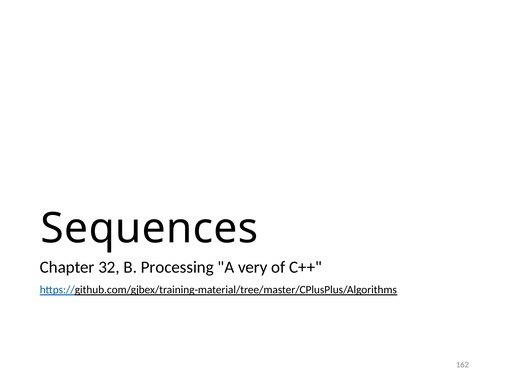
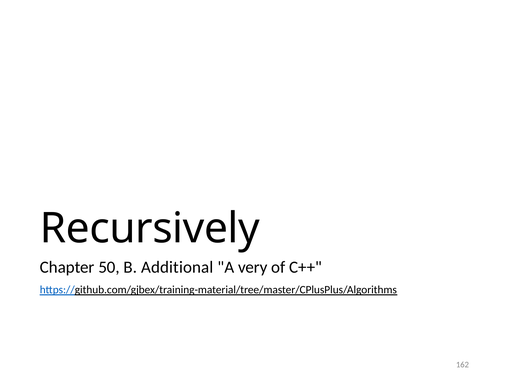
Sequences: Sequences -> Recursively
32: 32 -> 50
Processing: Processing -> Additional
